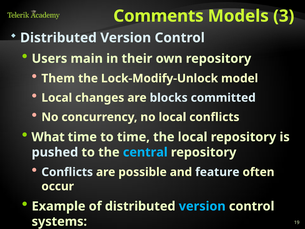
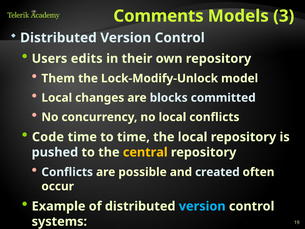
main: main -> edits
What: What -> Code
central colour: light blue -> yellow
feature: feature -> created
